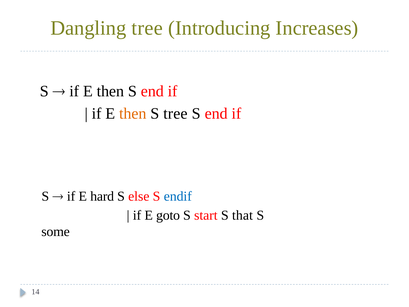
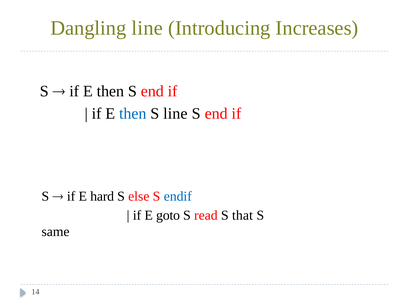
Dangling tree: tree -> line
then at (133, 113) colour: orange -> blue
S tree: tree -> line
start: start -> read
some: some -> same
